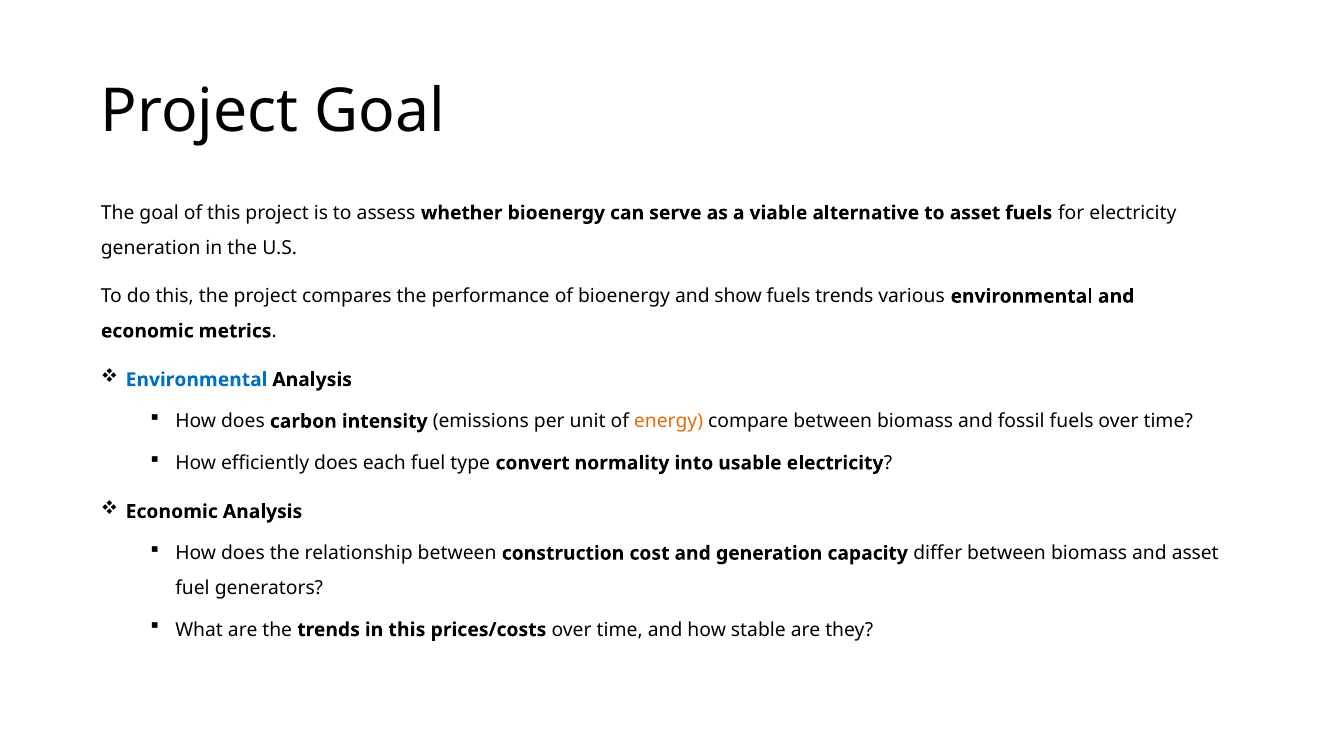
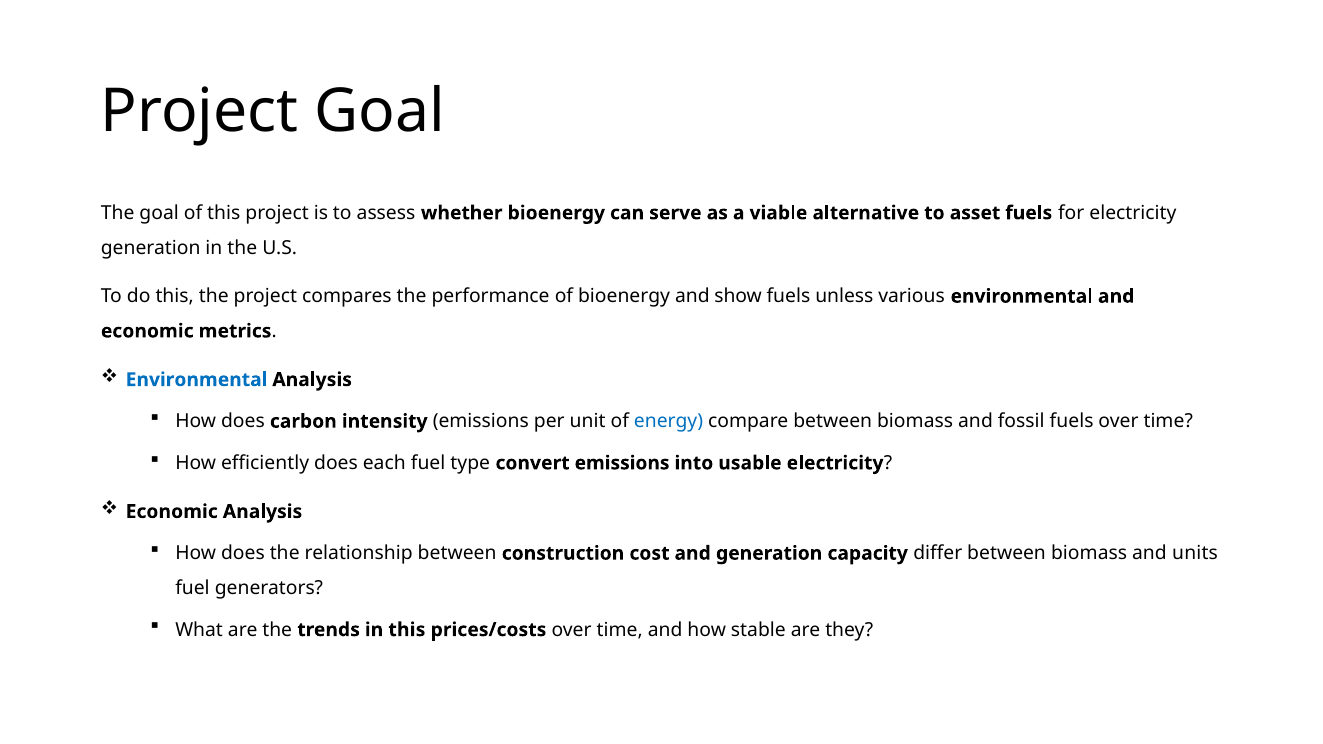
fuels trends: trends -> unless
energy colour: orange -> blue
convert normality: normality -> emissions
and asset: asset -> units
